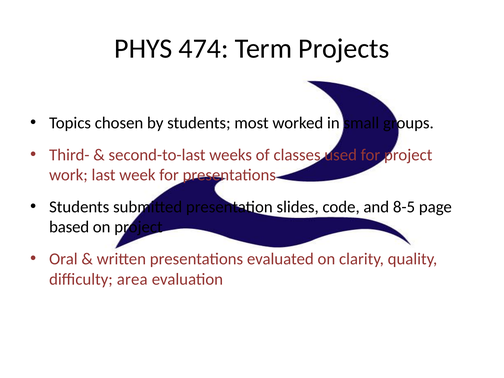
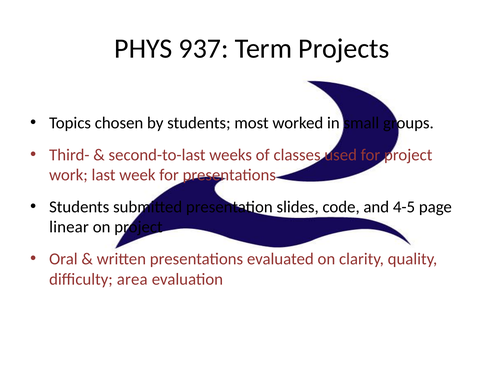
474: 474 -> 937
8-5: 8-5 -> 4-5
based: based -> linear
